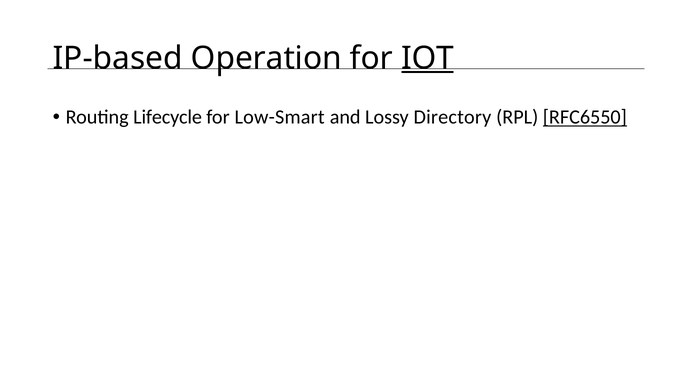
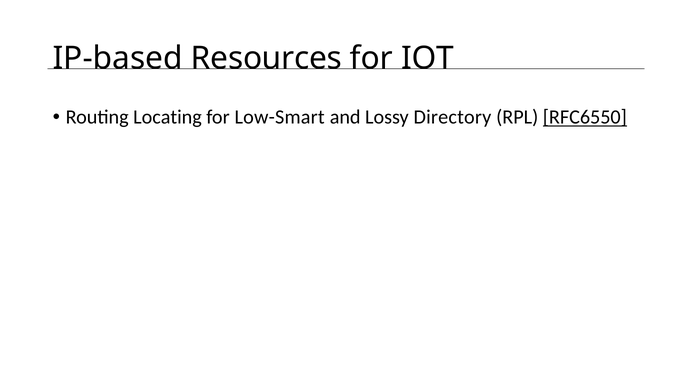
Operation: Operation -> Resources
IOT underline: present -> none
Lifecycle: Lifecycle -> Locating
